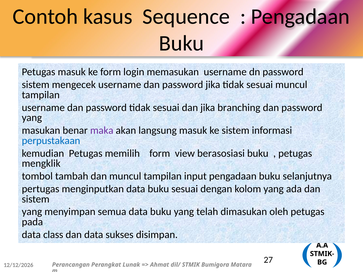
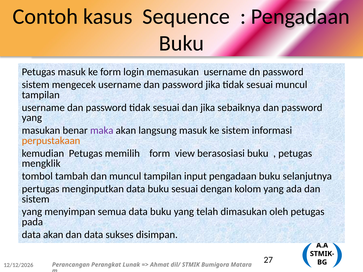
branching: branching -> sebaiknya
perpustakaan colour: blue -> orange
data class: class -> akan
